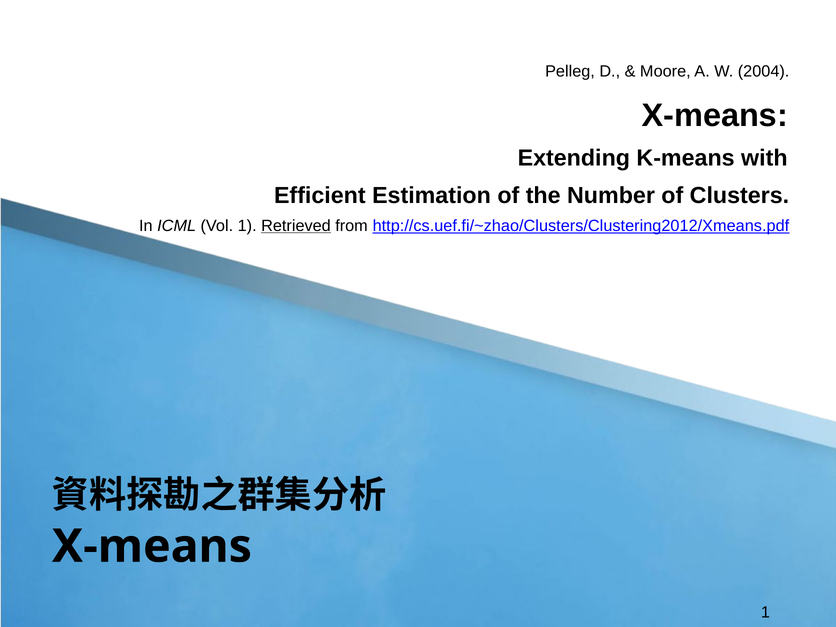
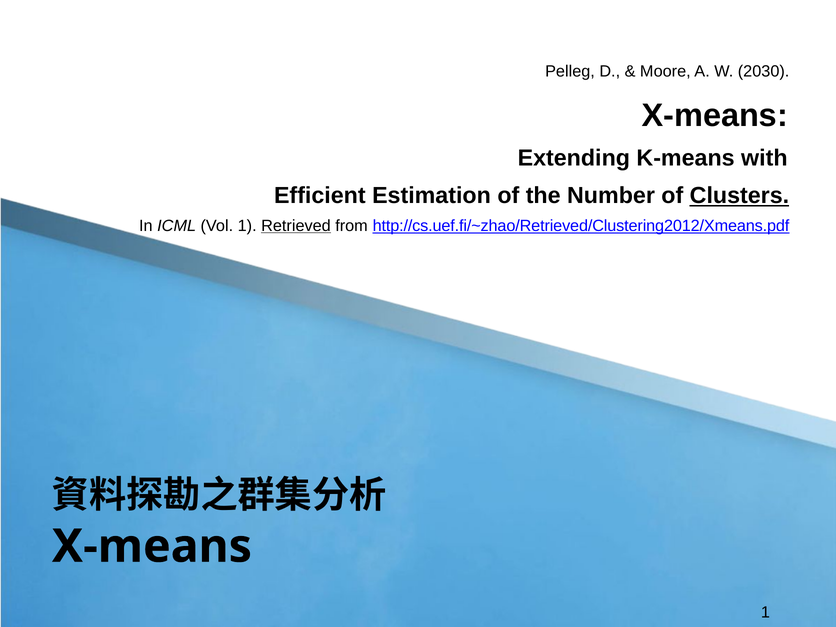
2004: 2004 -> 2030
Clusters underline: none -> present
http://cs.uef.fi/~zhao/Clusters/Clustering2012/Xmeans.pdf: http://cs.uef.fi/~zhao/Clusters/Clustering2012/Xmeans.pdf -> http://cs.uef.fi/~zhao/Retrieved/Clustering2012/Xmeans.pdf
